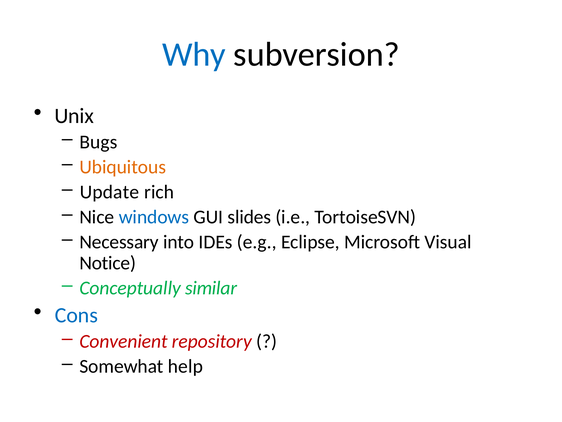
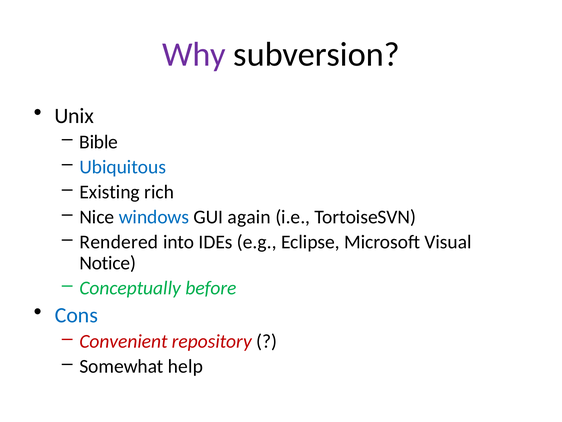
Why colour: blue -> purple
Bugs: Bugs -> Bible
Ubiquitous colour: orange -> blue
Update: Update -> Existing
slides: slides -> again
Necessary: Necessary -> Rendered
similar: similar -> before
